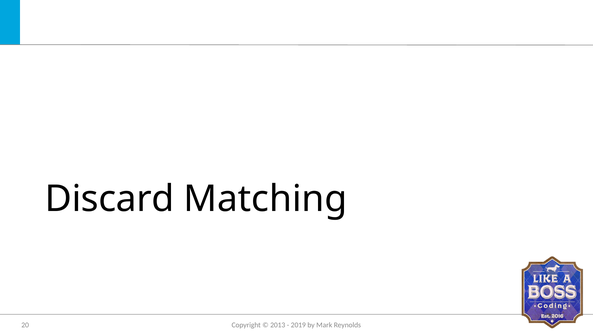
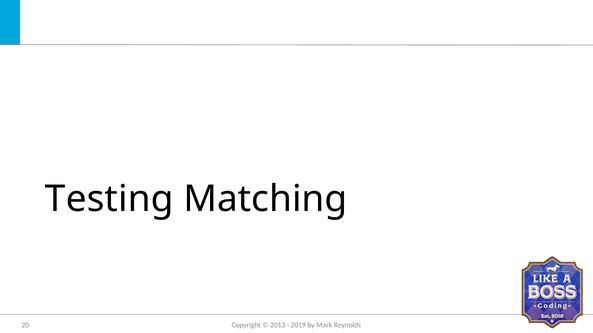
Discard: Discard -> Testing
